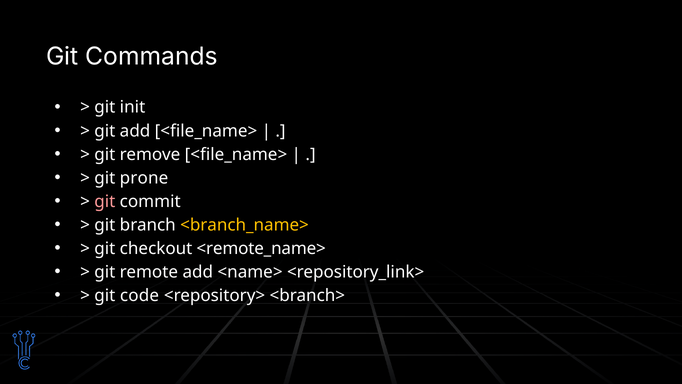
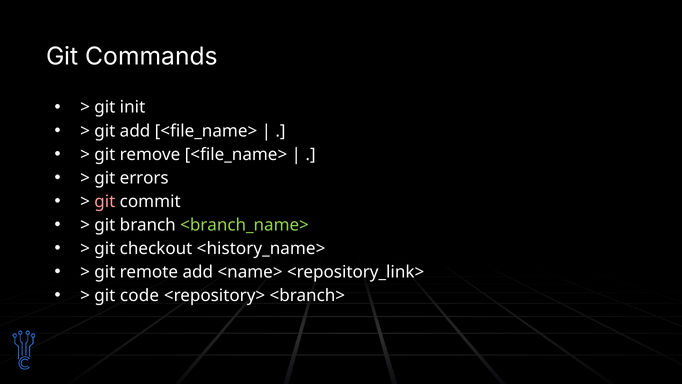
prone: prone -> errors
<branch_name> colour: yellow -> light green
<remote_name>: <remote_name> -> <history_name>
